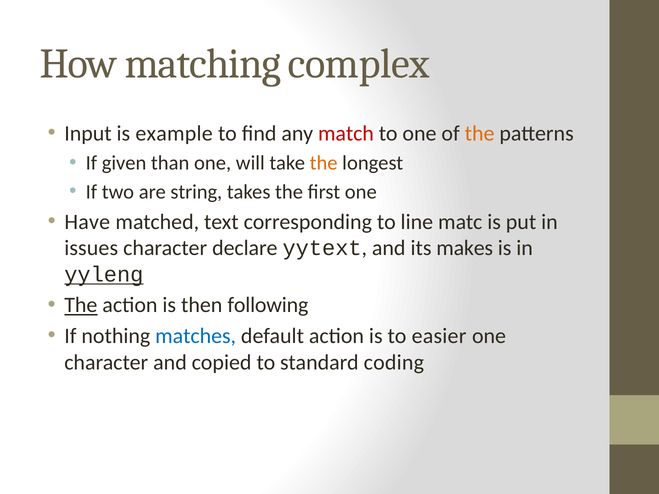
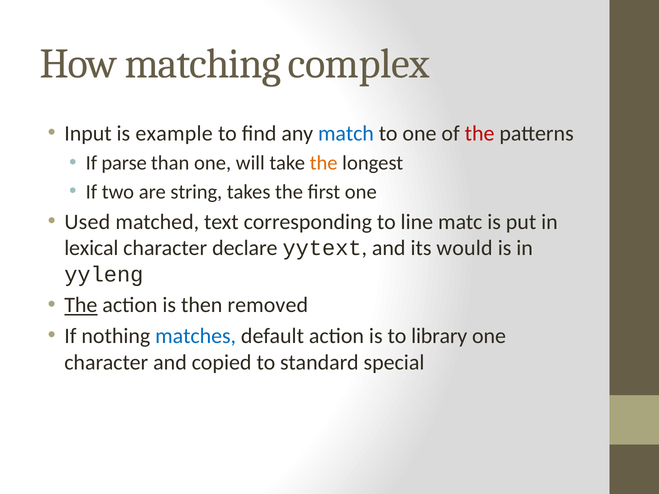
match colour: red -> blue
the at (480, 133) colour: orange -> red
given: given -> parse
Have: Have -> Used
issues: issues -> lexical
makes: makes -> would
yyleng underline: present -> none
following: following -> removed
easier: easier -> library
coding: coding -> special
